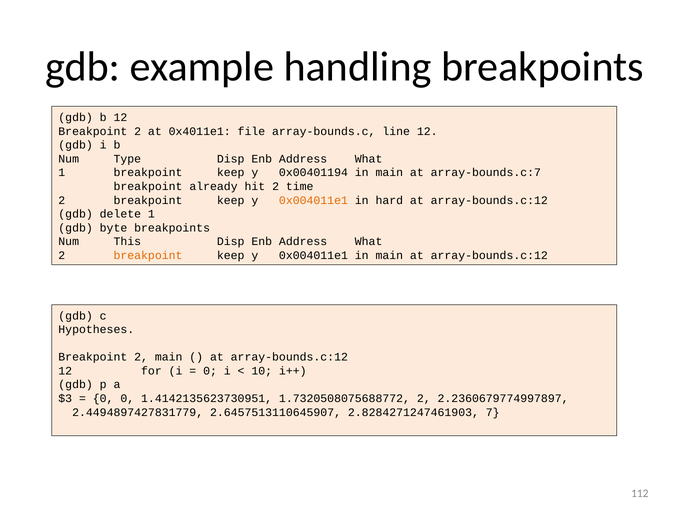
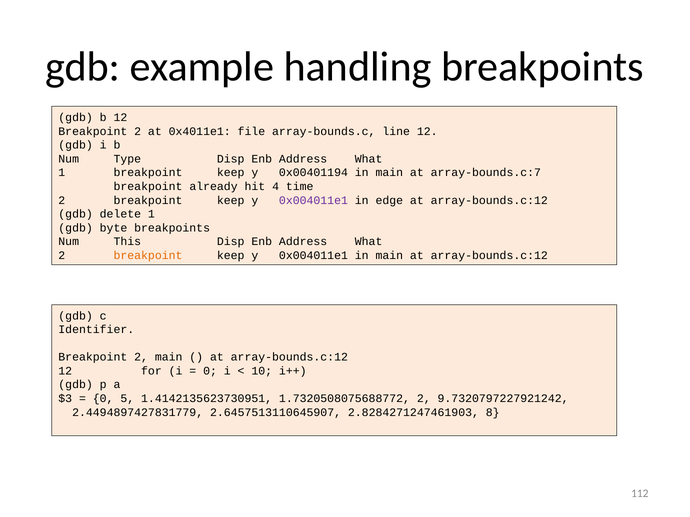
hit 2: 2 -> 4
0x004011e1 at (313, 200) colour: orange -> purple
hard: hard -> edge
Hypotheses: Hypotheses -> Identifier
0 0: 0 -> 5
2.2360679774997897: 2.2360679774997897 -> 9.7320797227921242
7: 7 -> 8
